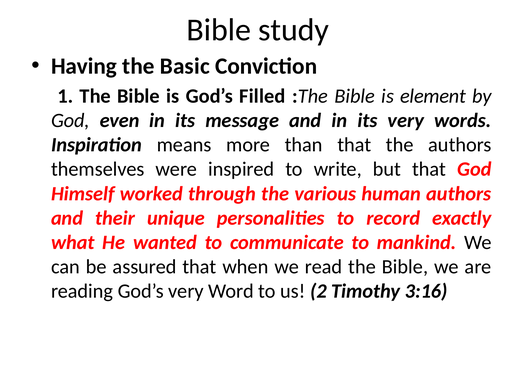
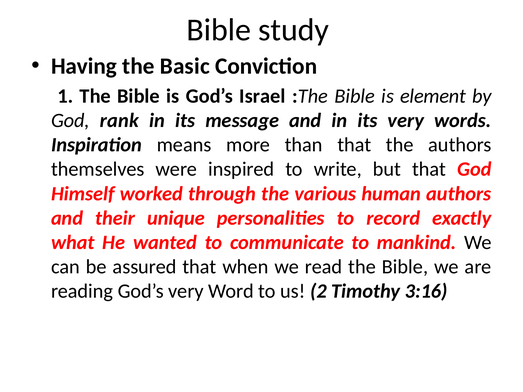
Filled: Filled -> Israel
even: even -> rank
